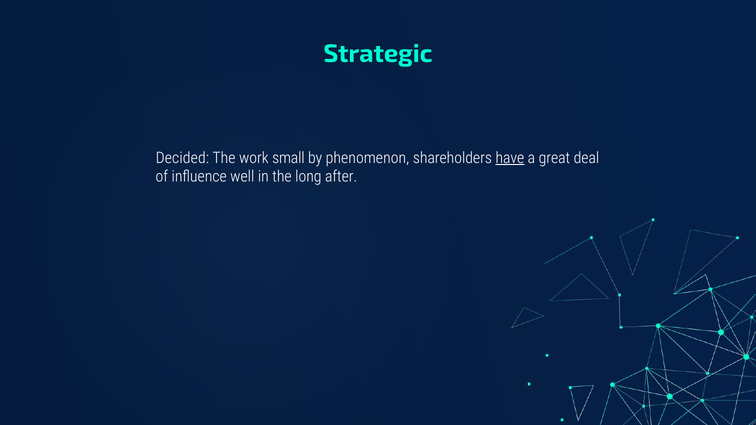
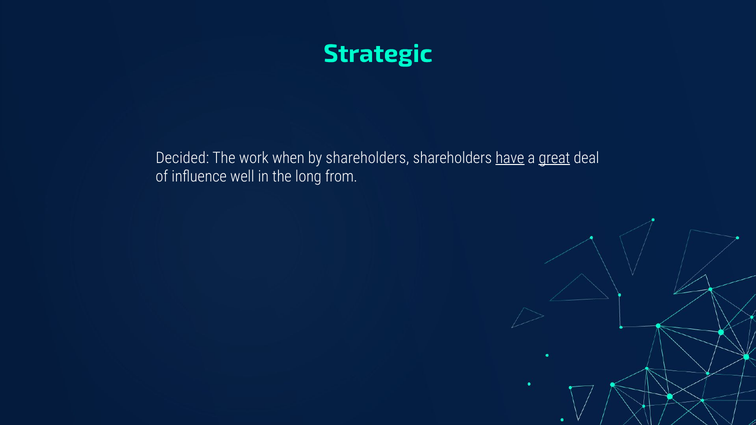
small: small -> when
by phenomenon: phenomenon -> shareholders
great underline: none -> present
after: after -> from
